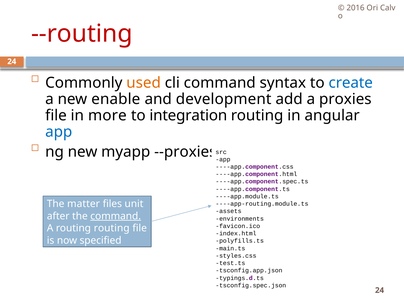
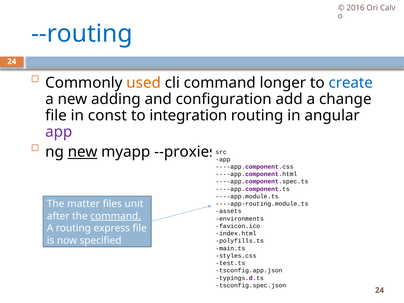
--routing colour: red -> blue
syntax: syntax -> longer
enable: enable -> adding
development: development -> configuration
proxies: proxies -> change
more: more -> const
app at (59, 132) colour: blue -> purple
new at (83, 152) underline: none -> present
routing routing: routing -> express
